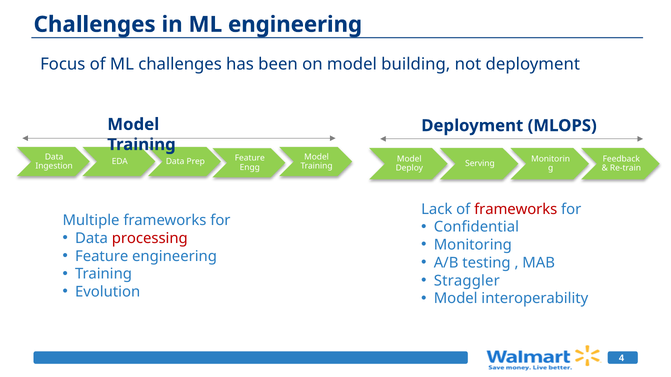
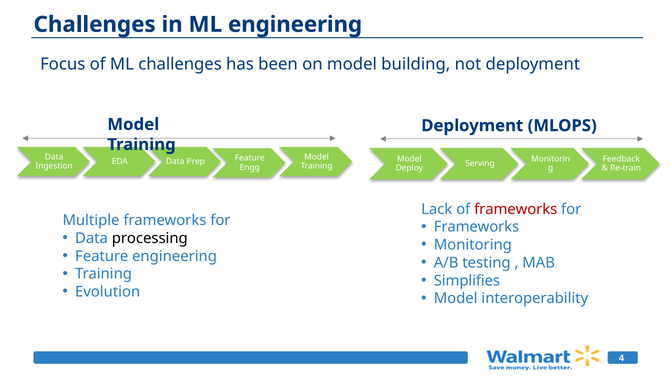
Confidential at (476, 227): Confidential -> Frameworks
processing colour: red -> black
Straggler: Straggler -> Simplifies
